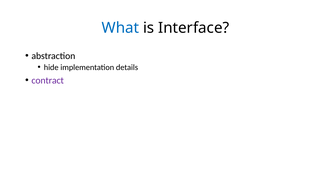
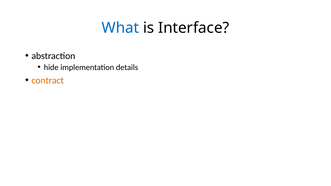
contract colour: purple -> orange
